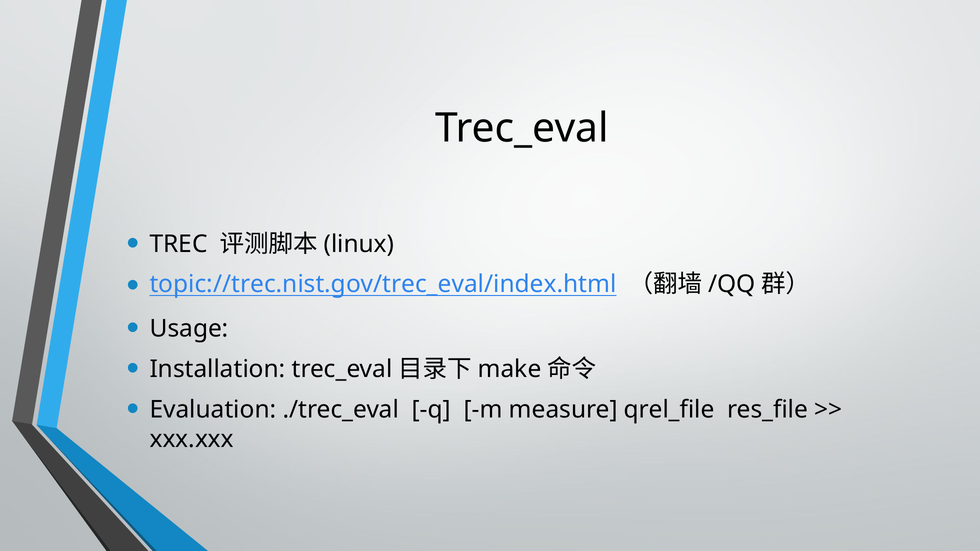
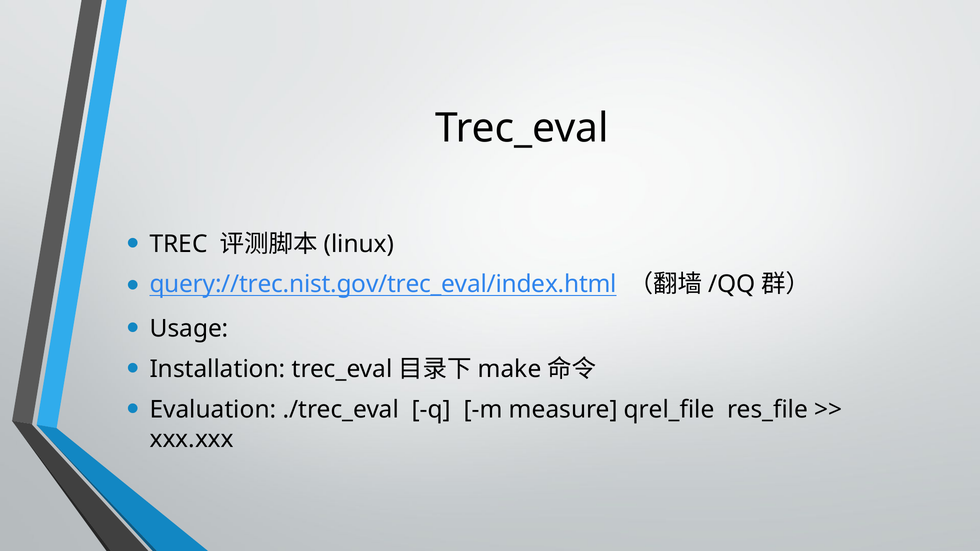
topic://trec.nist.gov/trec_eval/index.html: topic://trec.nist.gov/trec_eval/index.html -> query://trec.nist.gov/trec_eval/index.html
